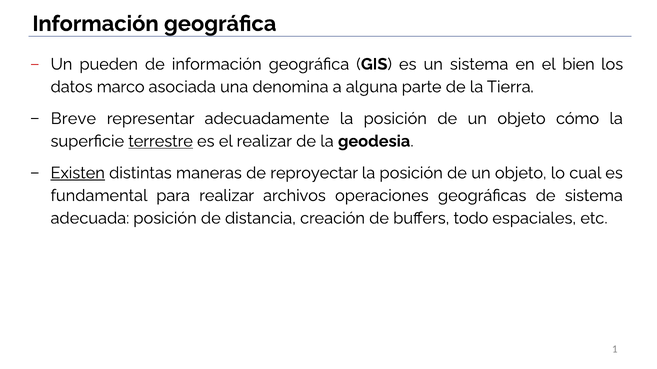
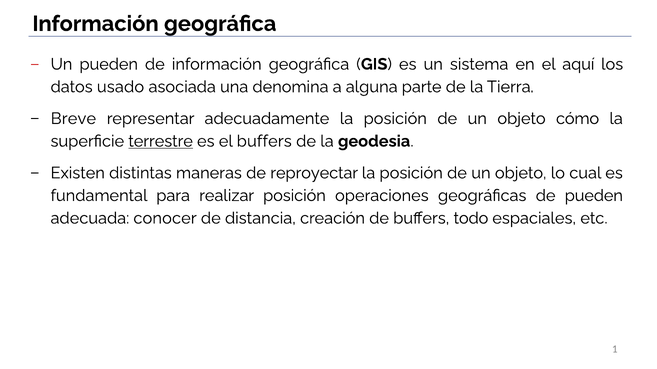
bien: bien -> aquí
marco: marco -> usado
el realizar: realizar -> buffers
Existen underline: present -> none
realizar archivos: archivos -> posición
de sistema: sistema -> pueden
adecuada posición: posición -> conocer
